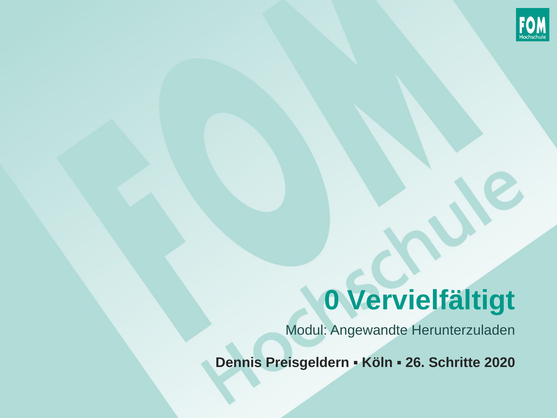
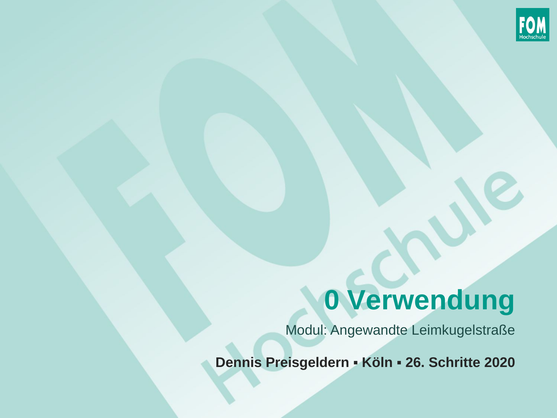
Vervielfältigt: Vervielfältigt -> Verwendung
Herunterzuladen: Herunterzuladen -> Leimkugelstraße
